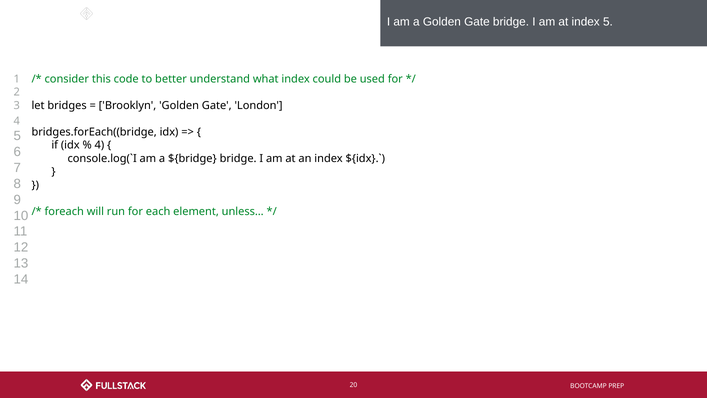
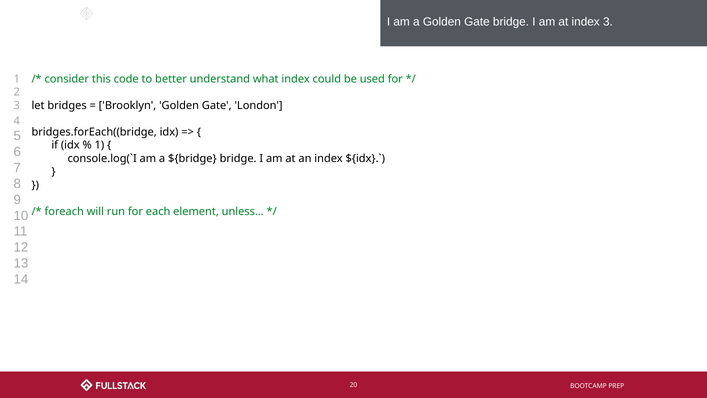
index 5: 5 -> 3
4 at (99, 145): 4 -> 1
